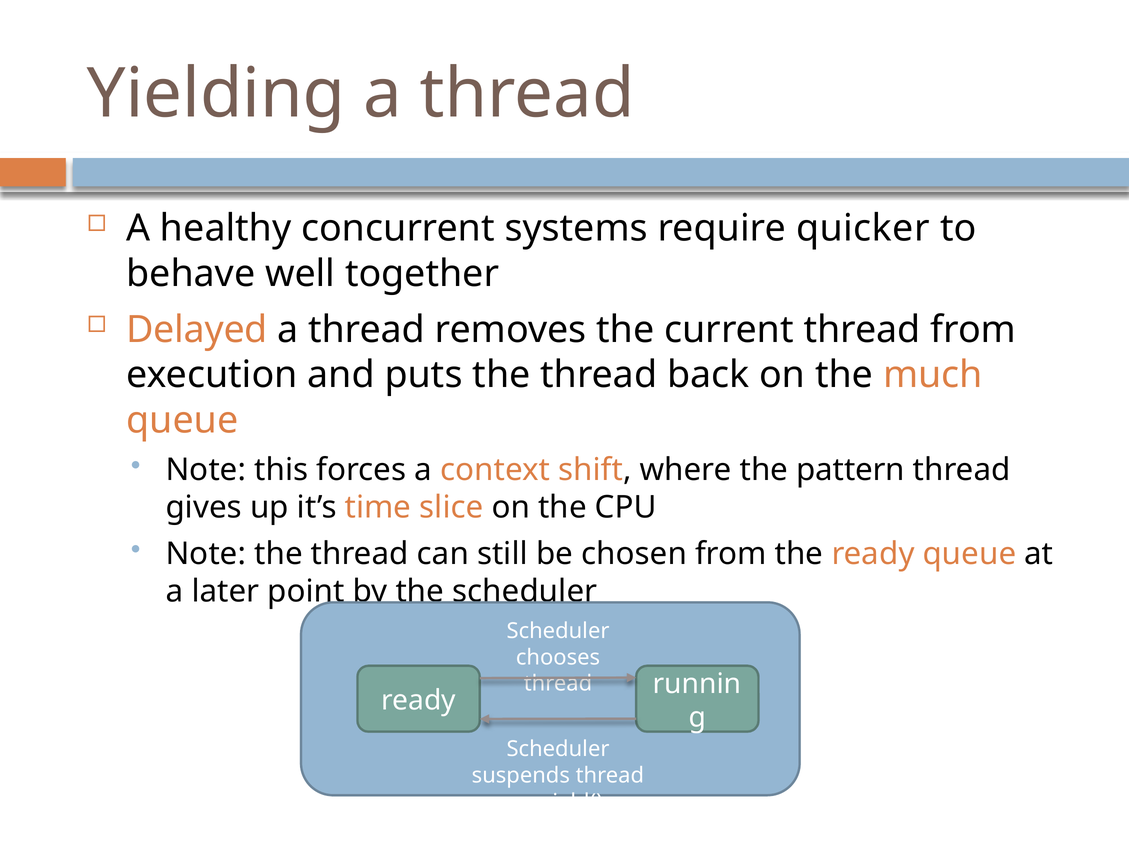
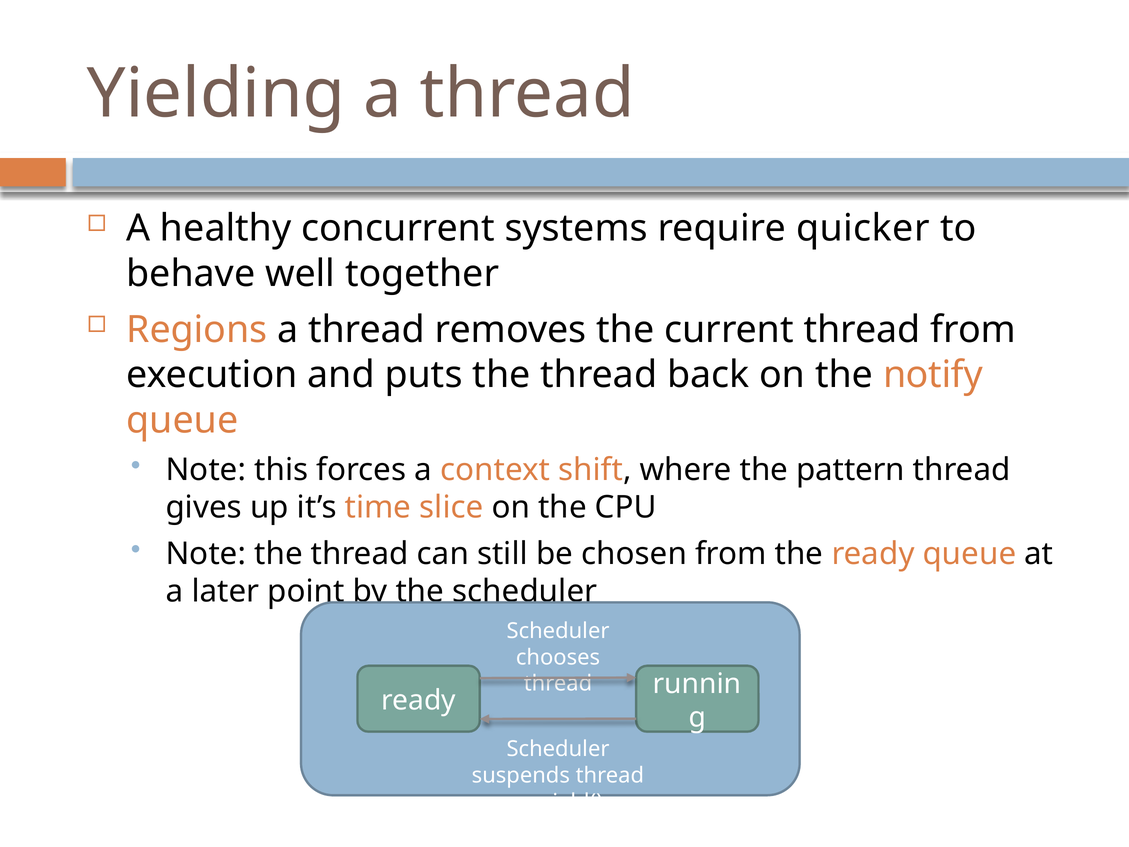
Delayed: Delayed -> Regions
much: much -> notify
